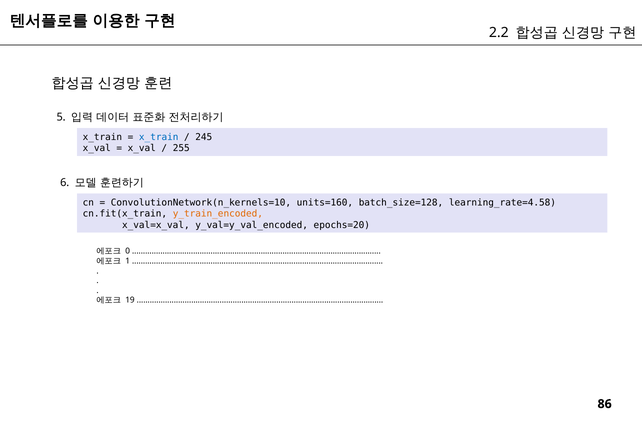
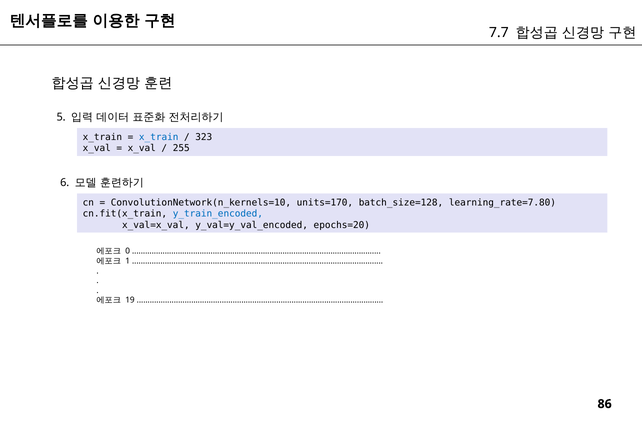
2.2: 2.2 -> 7.7
245: 245 -> 323
units=160: units=160 -> units=170
learning_rate=4.58: learning_rate=4.58 -> learning_rate=7.80
y_train_encoded colour: orange -> blue
